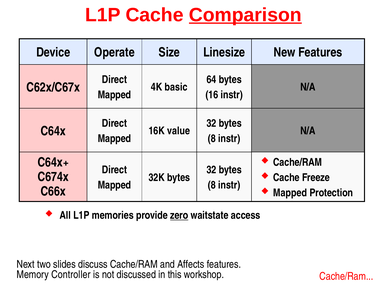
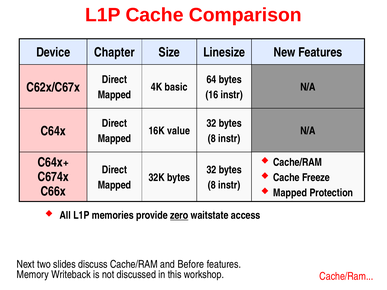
Comparison underline: present -> none
Operate: Operate -> Chapter
Affects: Affects -> Before
Controller: Controller -> Writeback
